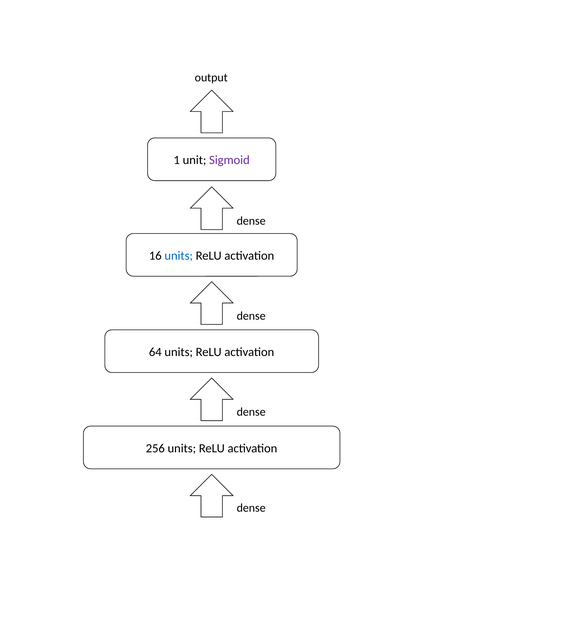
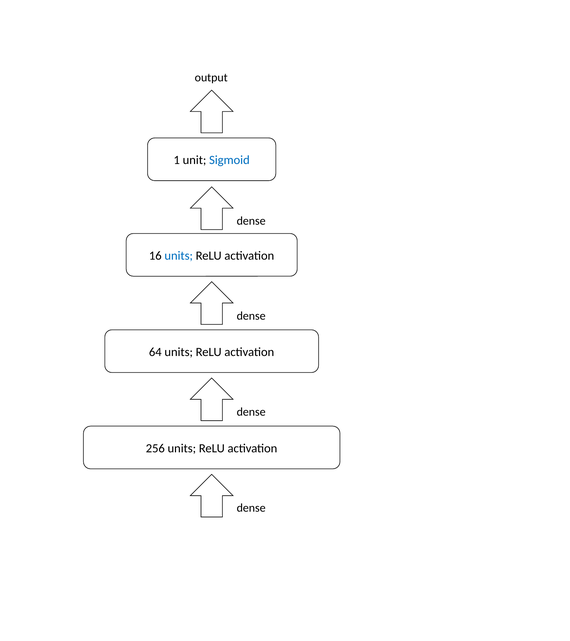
Sigmoid colour: purple -> blue
